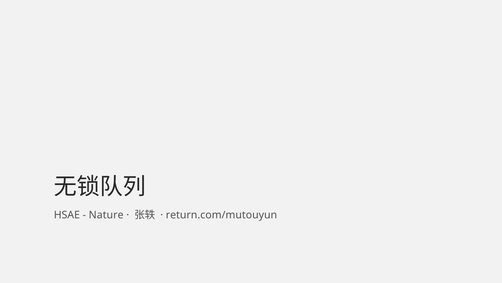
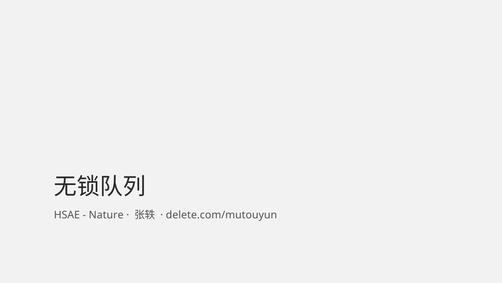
return.com/mutouyun: return.com/mutouyun -> delete.com/mutouyun
